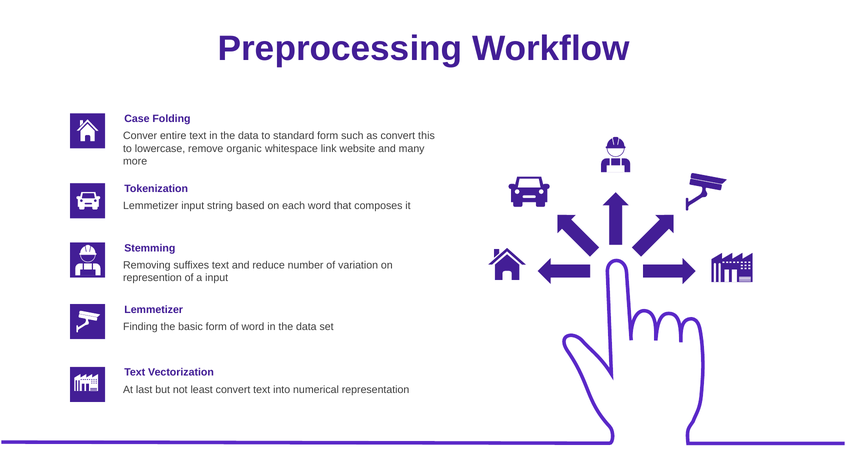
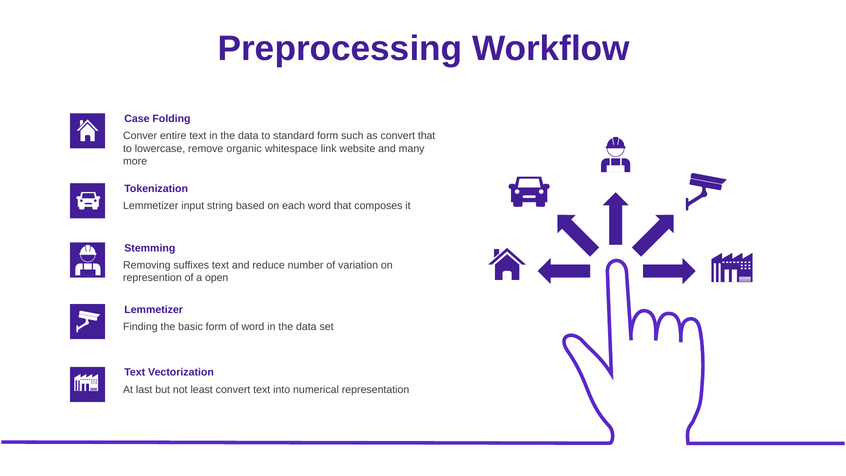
convert this: this -> that
a input: input -> open
